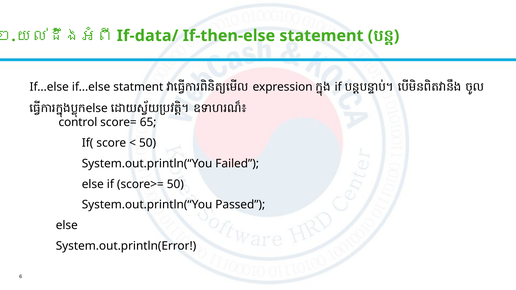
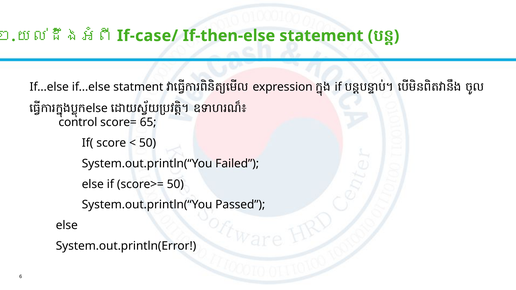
If-data/: If-data/ -> If-case/
